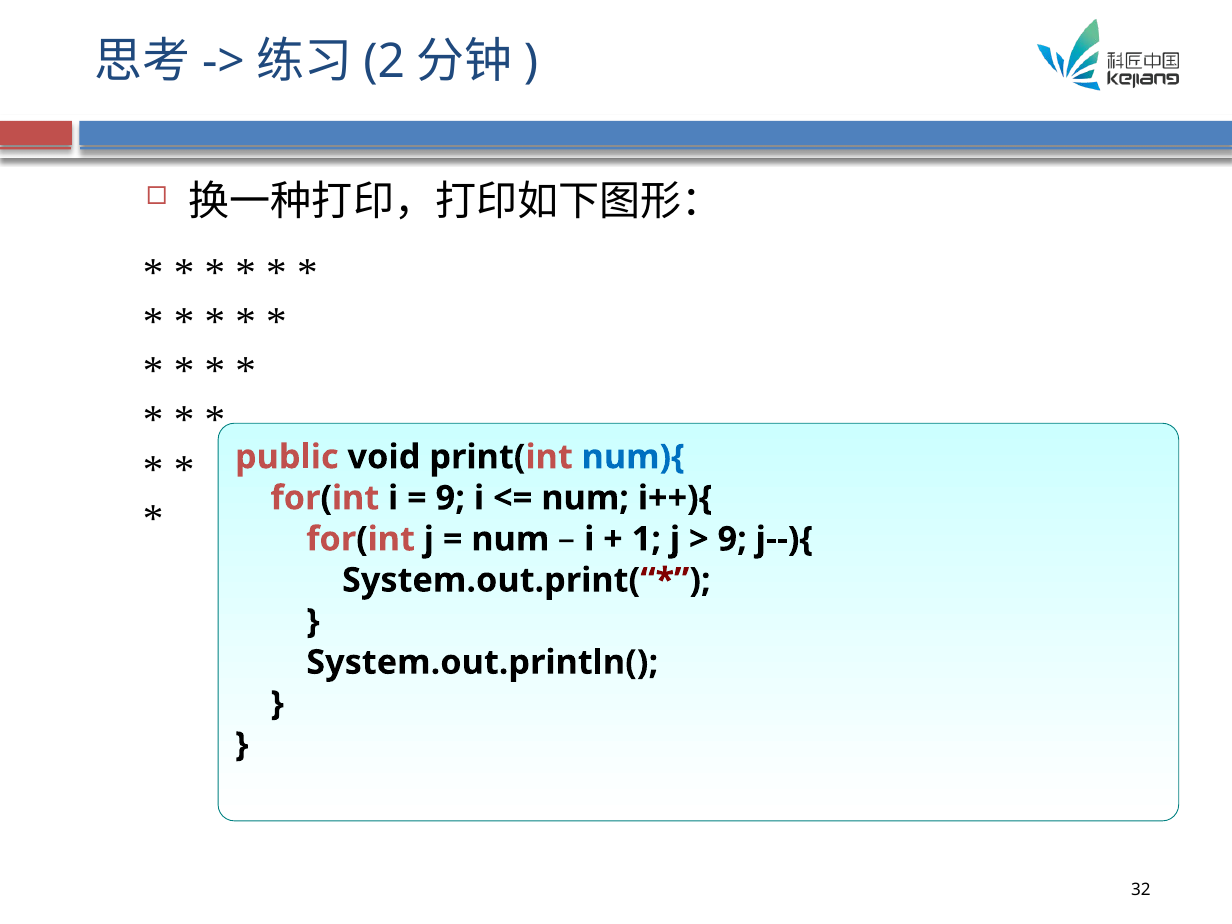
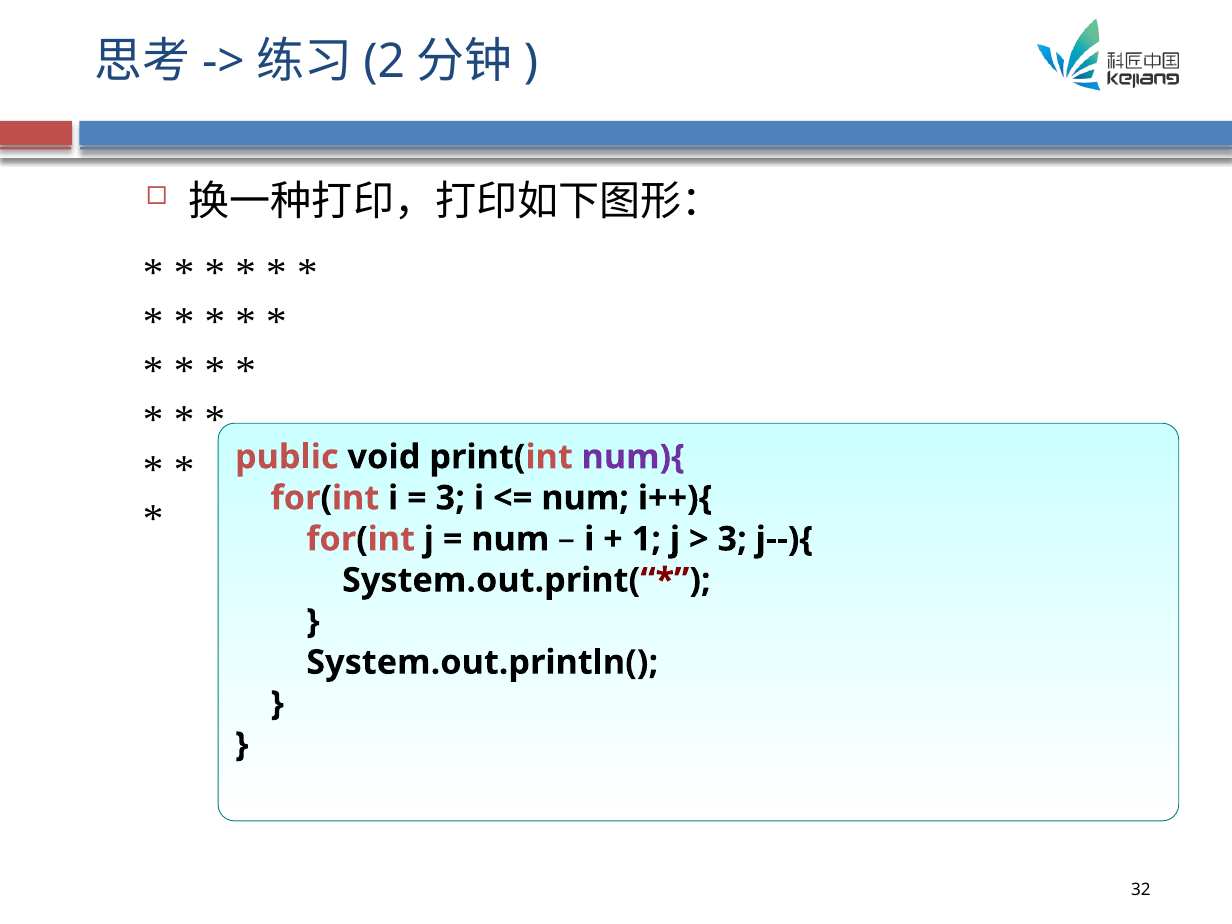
num){ colour: blue -> purple
9 at (450, 498): 9 -> 3
9 at (732, 539): 9 -> 3
